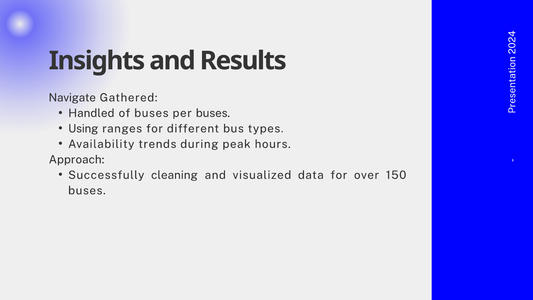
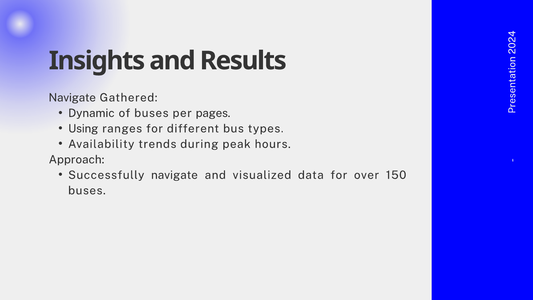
Handled: Handled -> Dynamic
per buses: buses -> pages
Successfully cleaning: cleaning -> navigate
